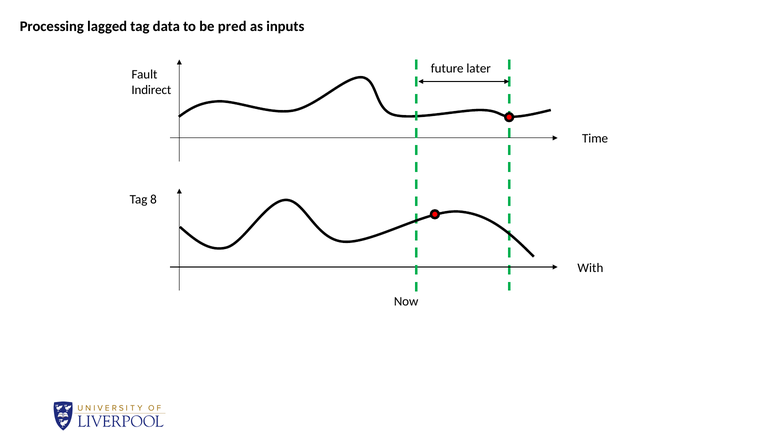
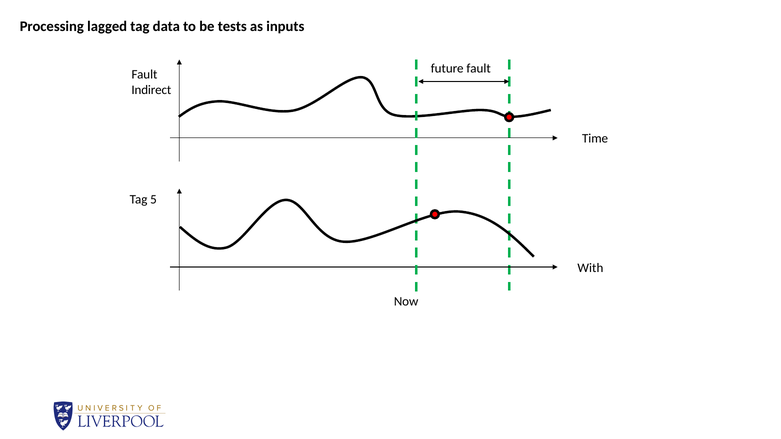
pred: pred -> tests
future later: later -> fault
8: 8 -> 5
